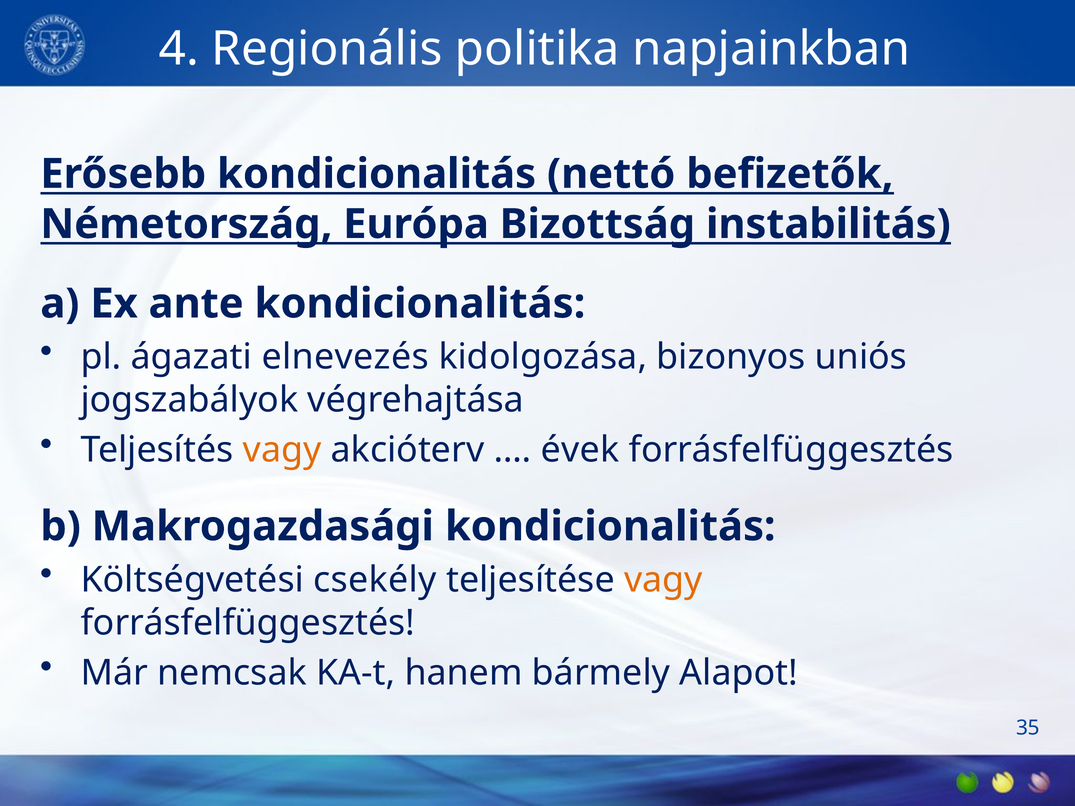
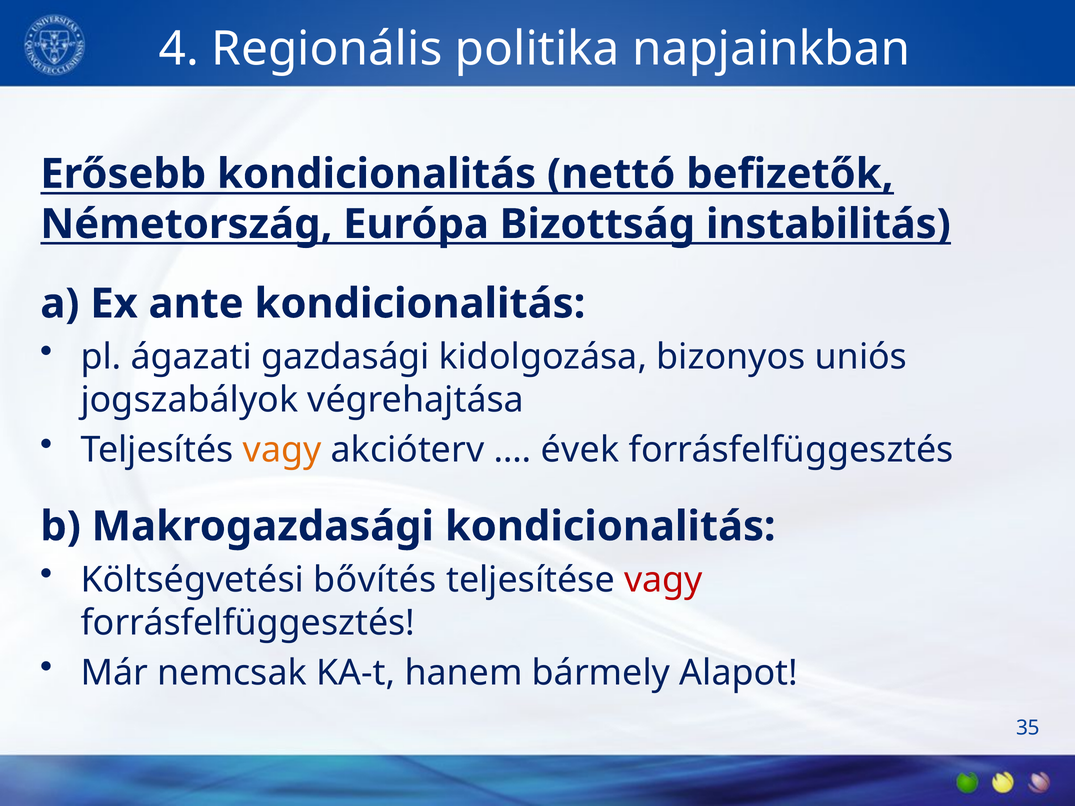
elnevezés: elnevezés -> gazdasági
csekély: csekély -> bővítés
vagy at (663, 580) colour: orange -> red
